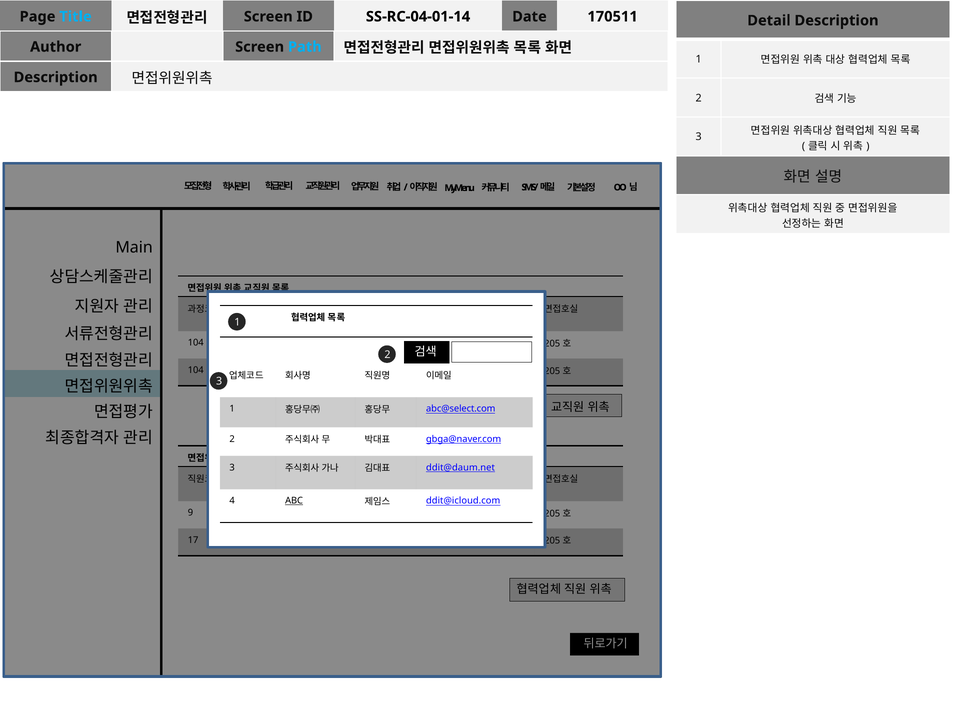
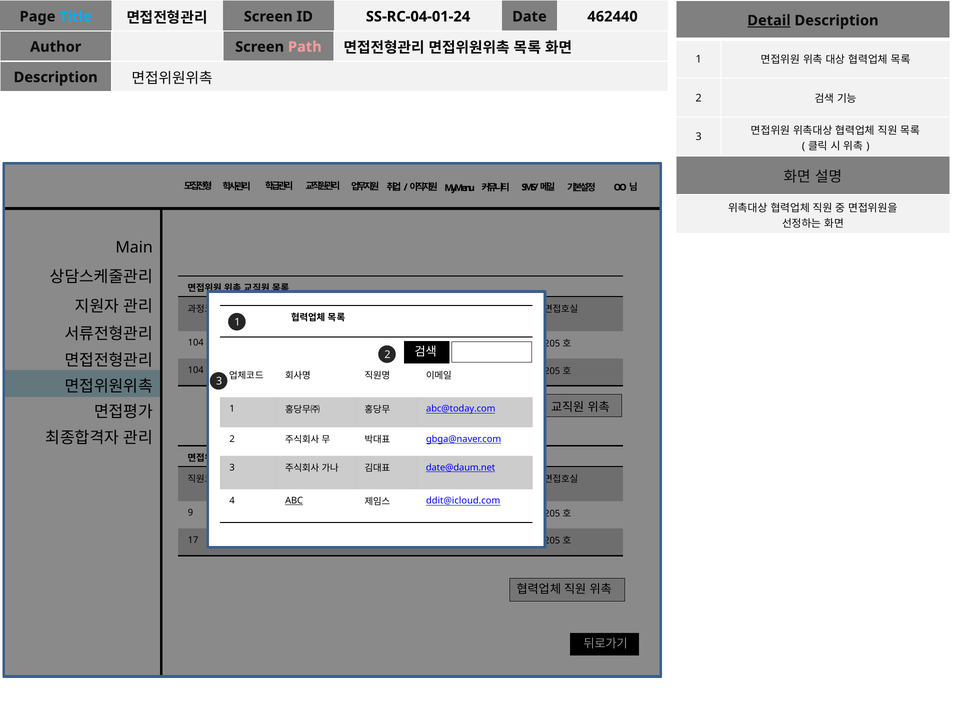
SS-RC-04-01-14: SS-RC-04-01-14 -> SS-RC-04-01-24
170511: 170511 -> 462440
Detail underline: none -> present
Path colour: light blue -> pink
abc@select.com: abc@select.com -> abc@today.com
ddit@daum.net: ddit@daum.net -> date@daum.net
